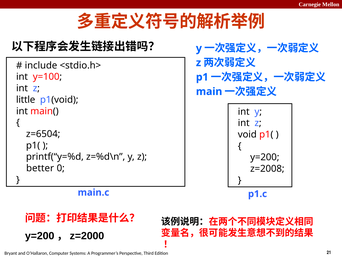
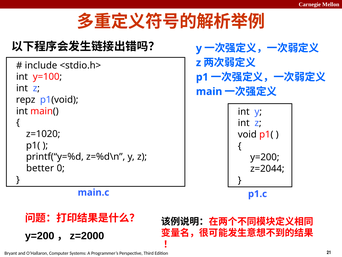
little: little -> repz
z=6504: z=6504 -> z=1020
z=2008: z=2008 -> z=2044
